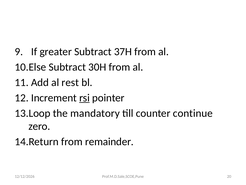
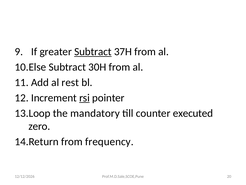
Subtract at (93, 52) underline: none -> present
continue: continue -> executed
remainder: remainder -> frequency
